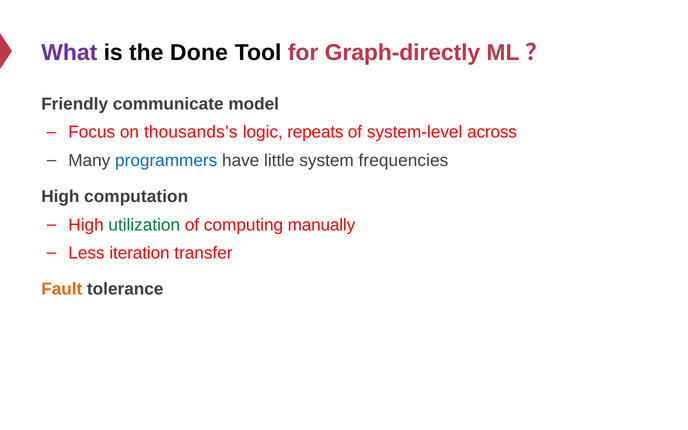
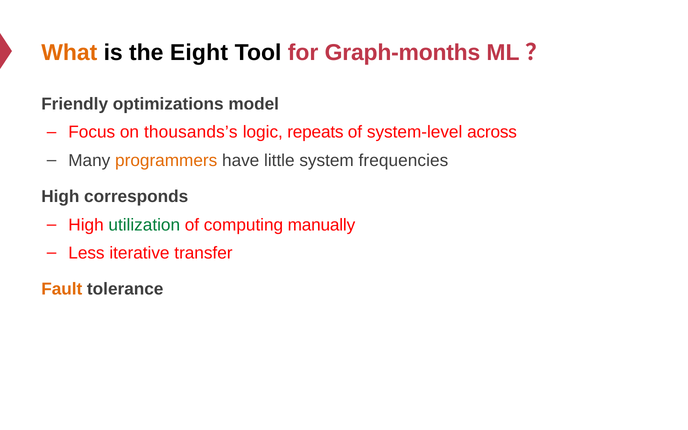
What colour: purple -> orange
Done: Done -> Eight
Graph-directly: Graph-directly -> Graph-months
communicate: communicate -> optimizations
programmers colour: blue -> orange
computation: computation -> corresponds
iteration: iteration -> iterative
